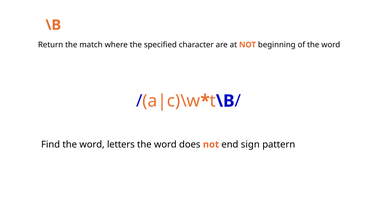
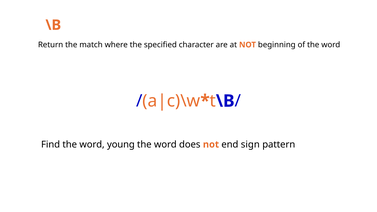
letters: letters -> young
